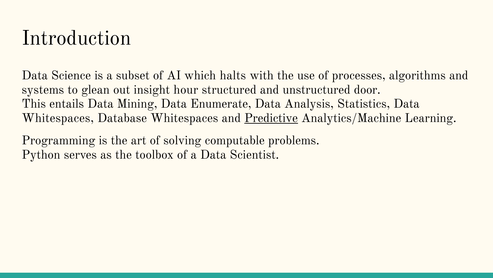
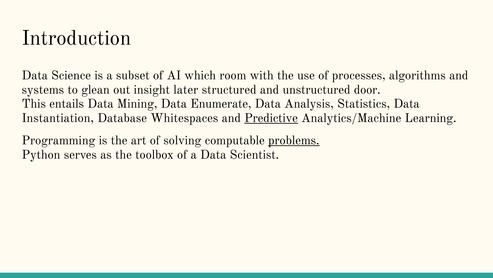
halts: halts -> room
hour: hour -> later
Whitespaces at (58, 118): Whitespaces -> Instantiation
problems underline: none -> present
